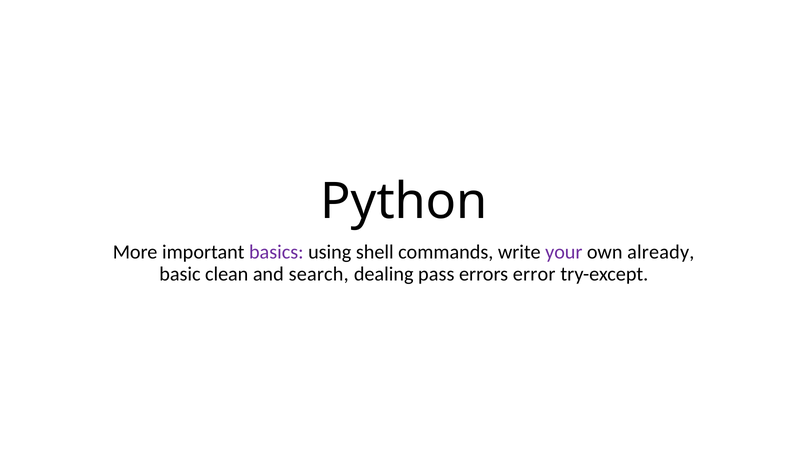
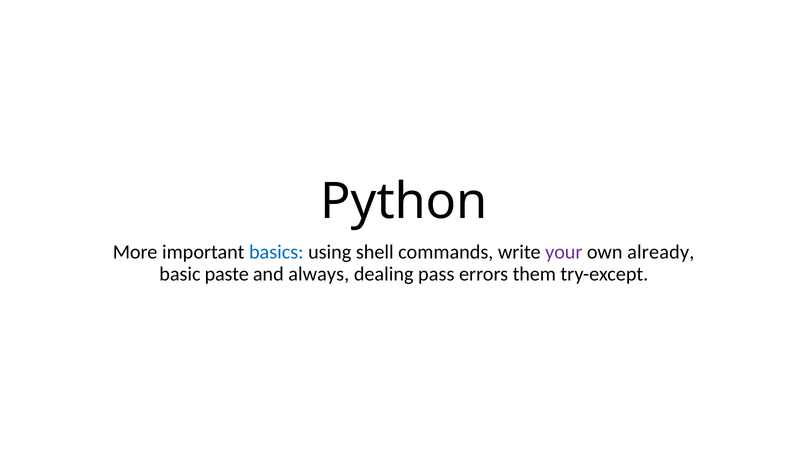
basics colour: purple -> blue
clean: clean -> paste
search: search -> always
error: error -> them
